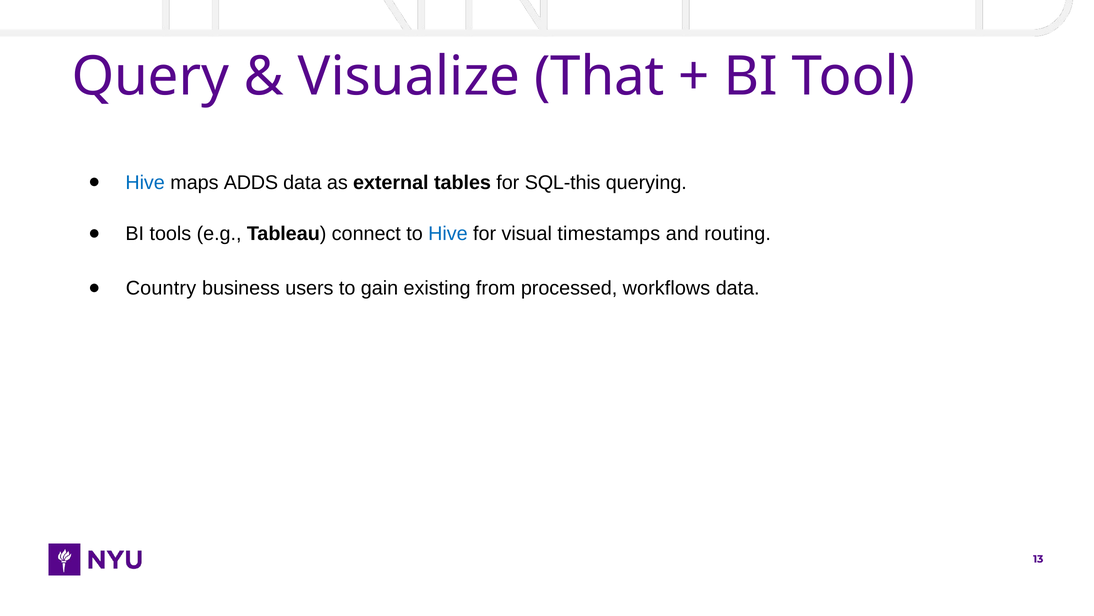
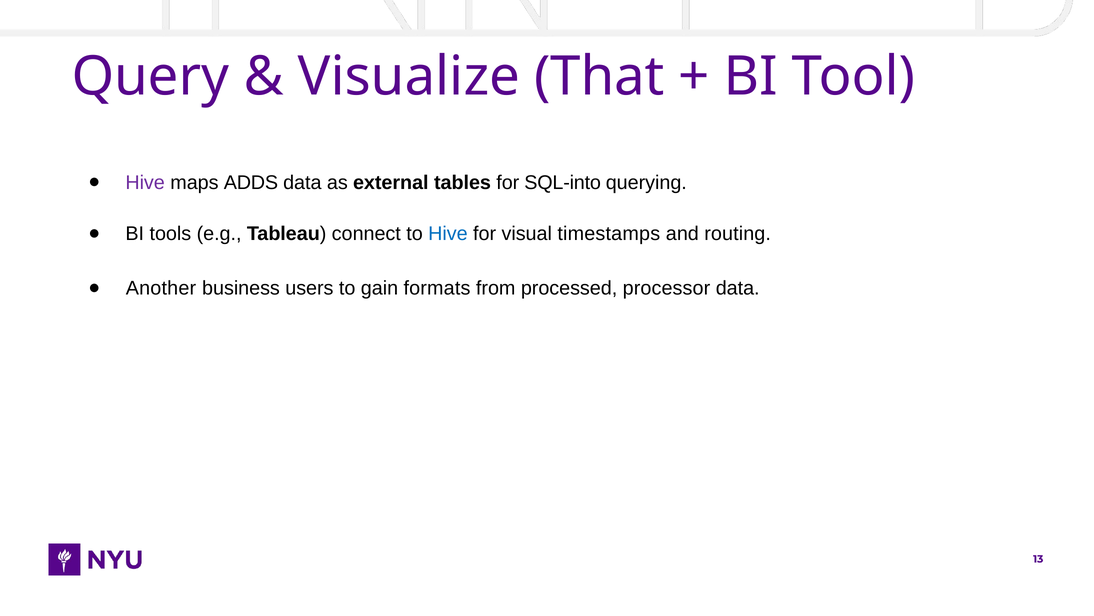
Hive at (145, 182) colour: blue -> purple
SQL-this: SQL-this -> SQL-into
Country: Country -> Another
existing: existing -> formats
workflows: workflows -> processor
